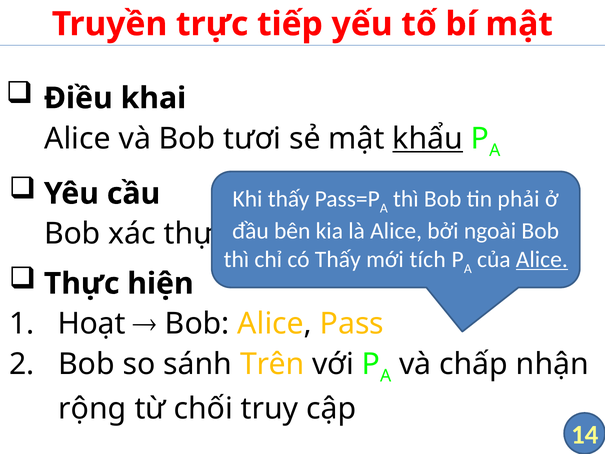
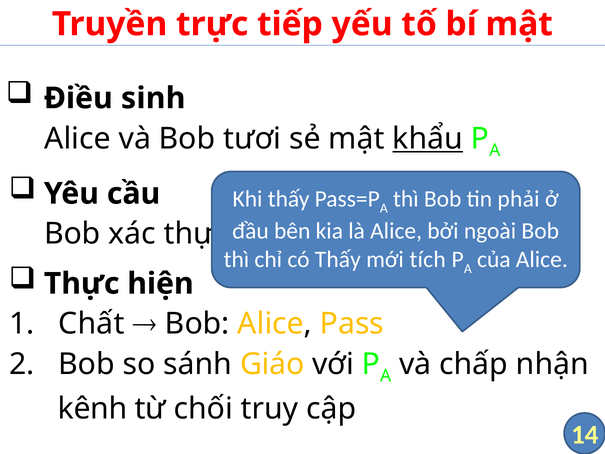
khai: khai -> sinh
Alice at (542, 259) underline: present -> none
Hoạt: Hoạt -> Chất
Trên: Trên -> Giáo
rộng: rộng -> kênh
